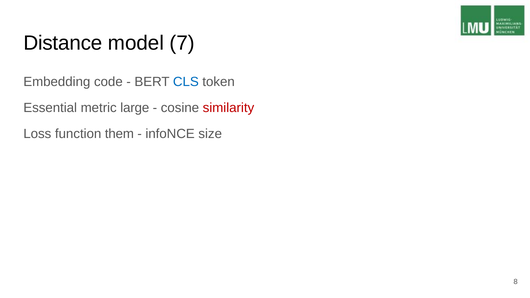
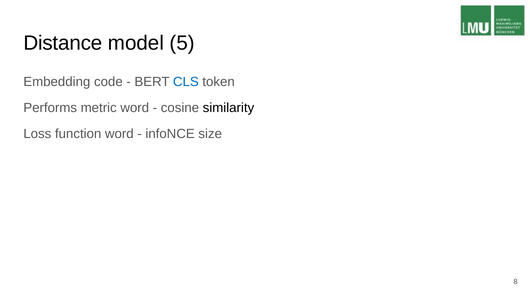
7: 7 -> 5
Essential: Essential -> Performs
metric large: large -> word
similarity colour: red -> black
function them: them -> word
